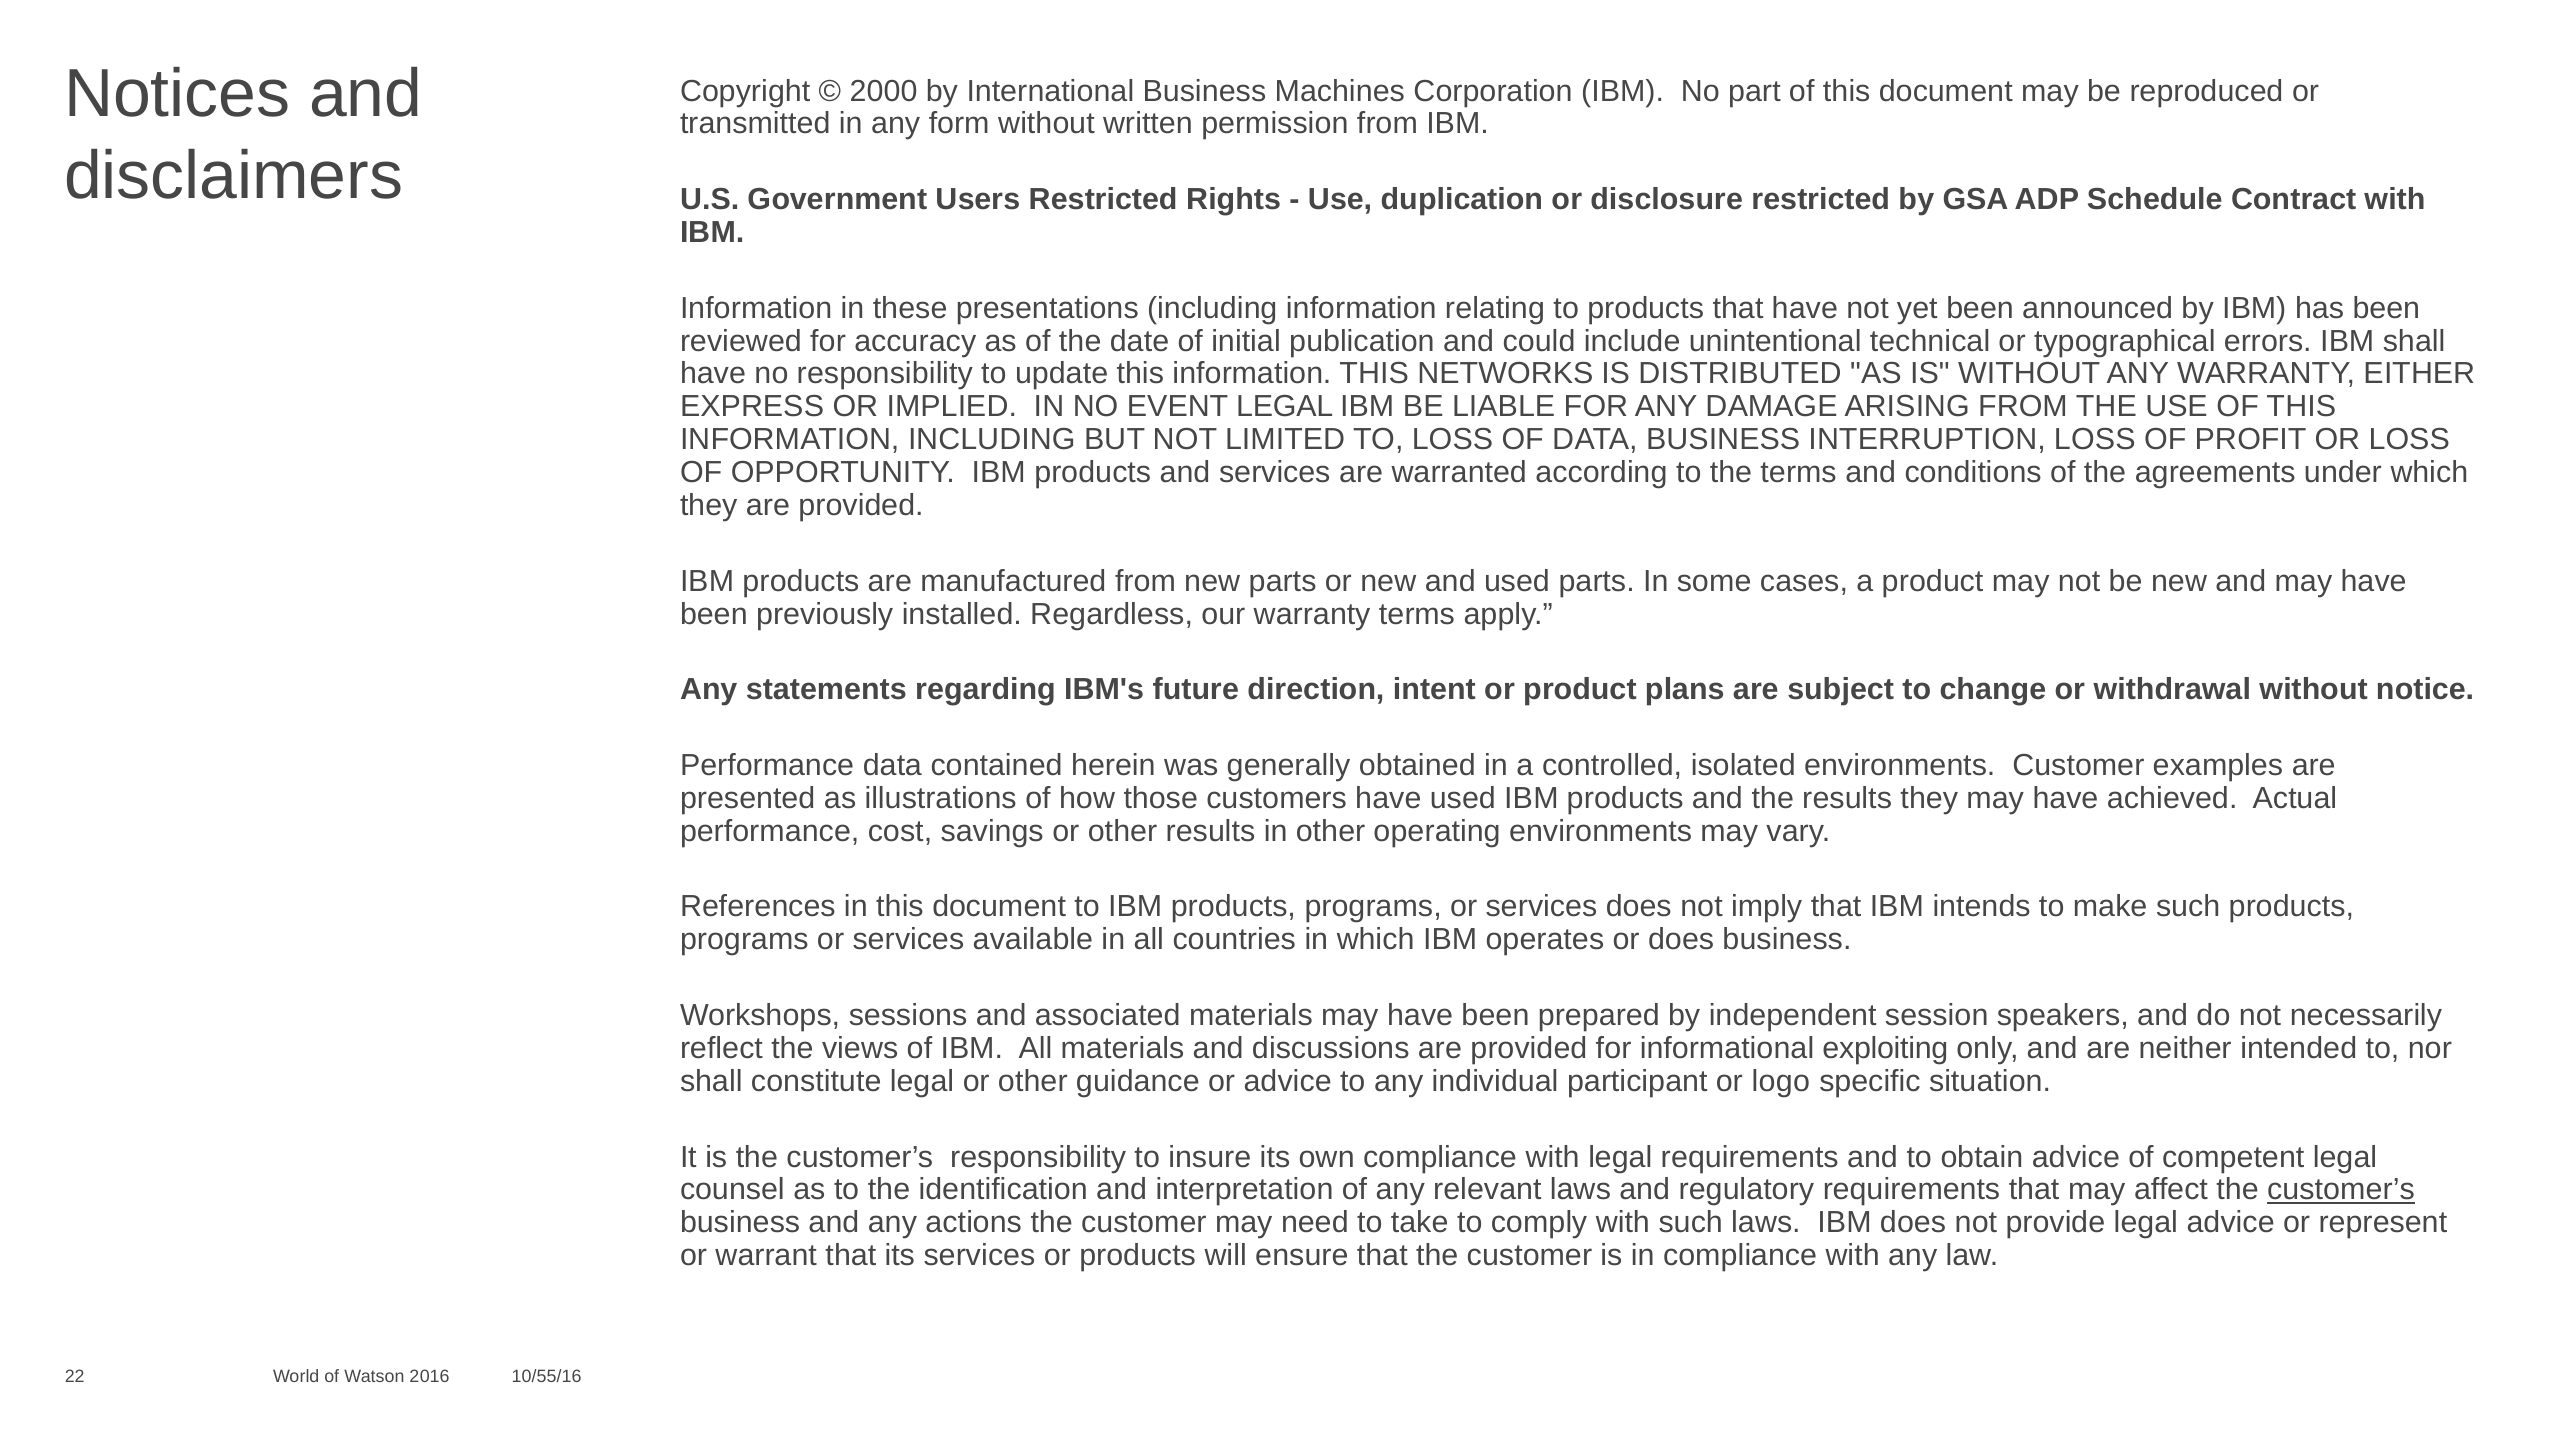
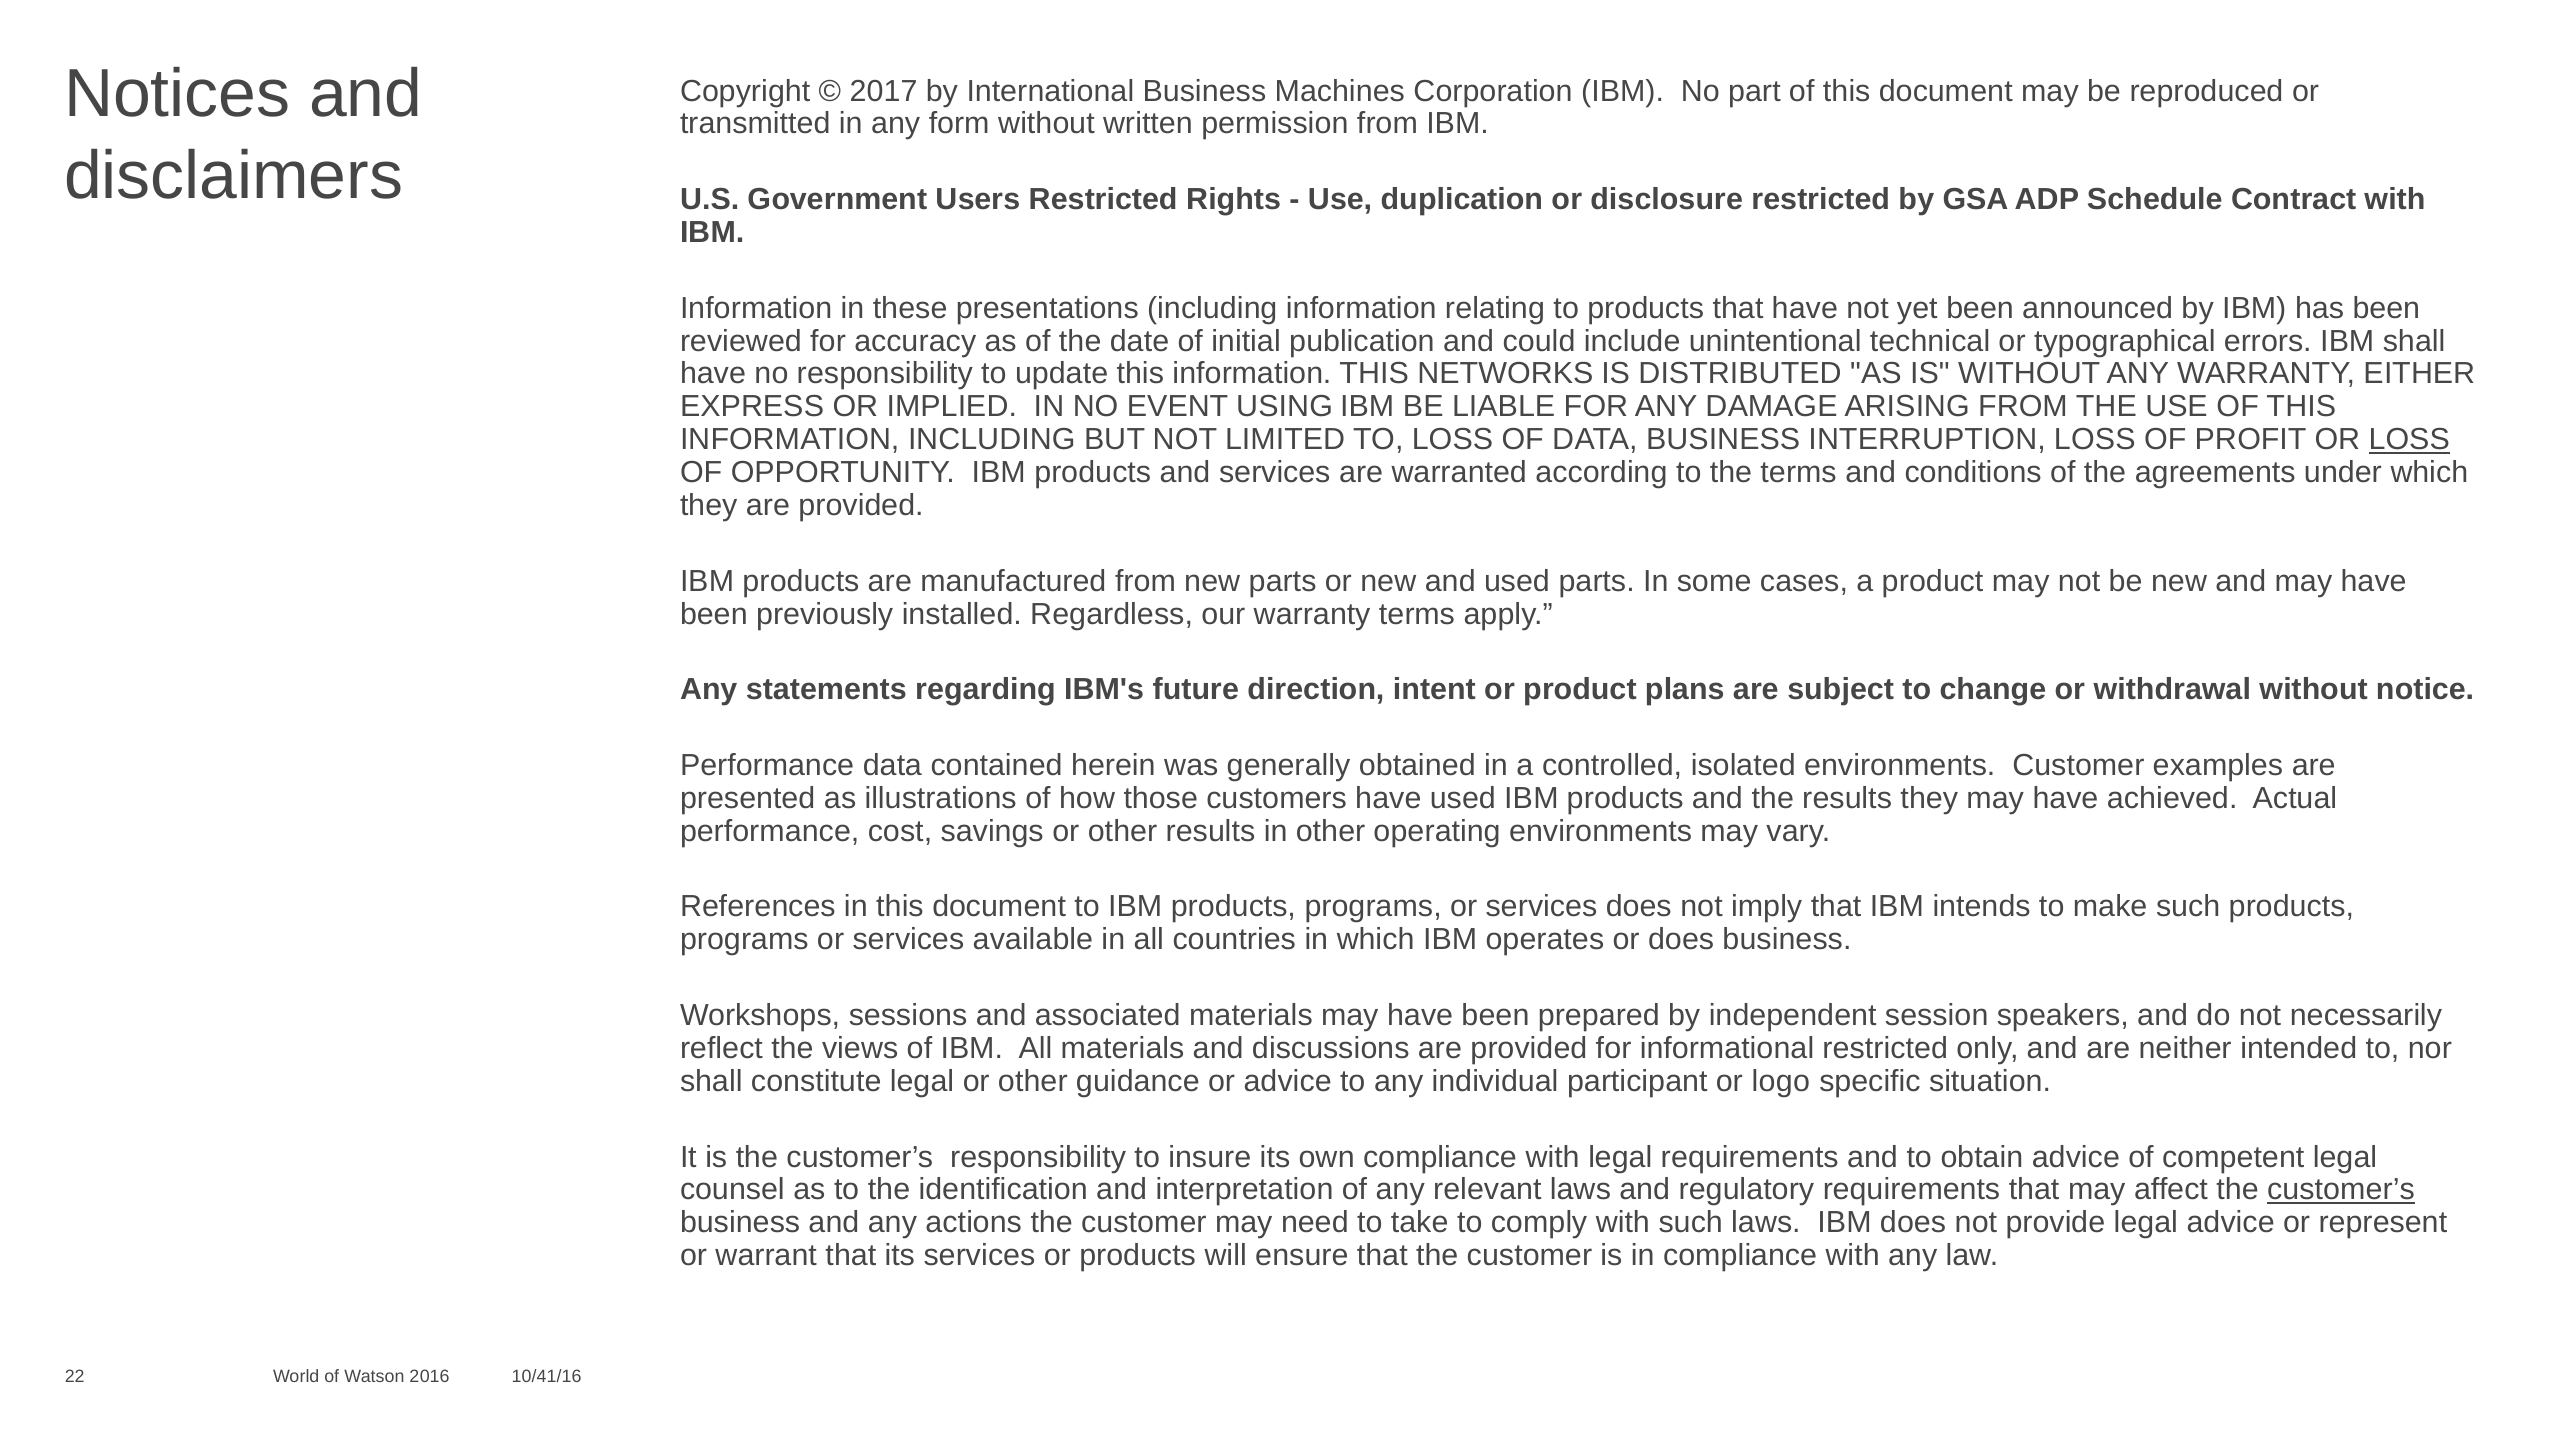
2000: 2000 -> 2017
EVENT LEGAL: LEGAL -> USING
LOSS at (2409, 440) underline: none -> present
informational exploiting: exploiting -> restricted
10/55/16: 10/55/16 -> 10/41/16
